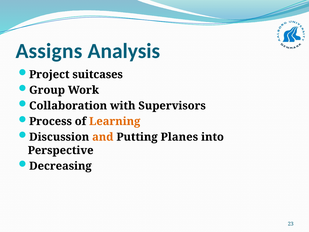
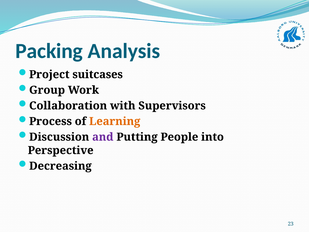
Assigns: Assigns -> Packing
and colour: orange -> purple
Planes: Planes -> People
